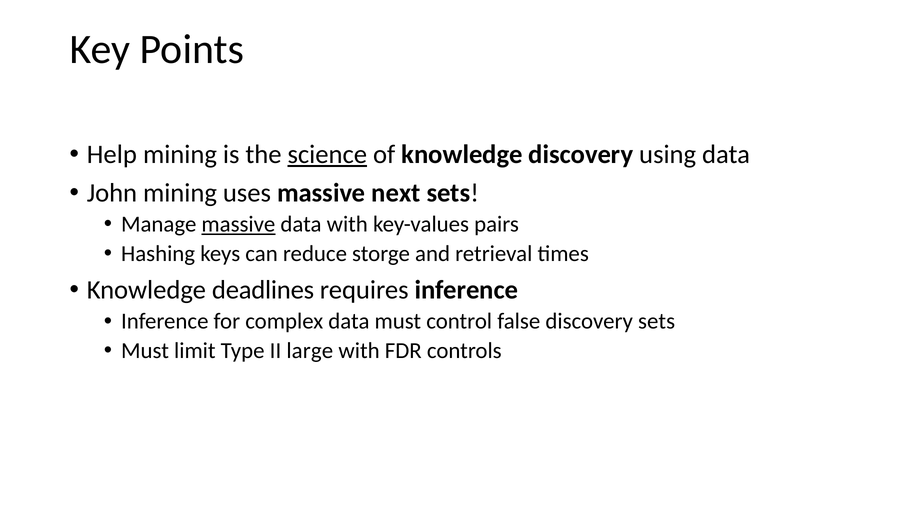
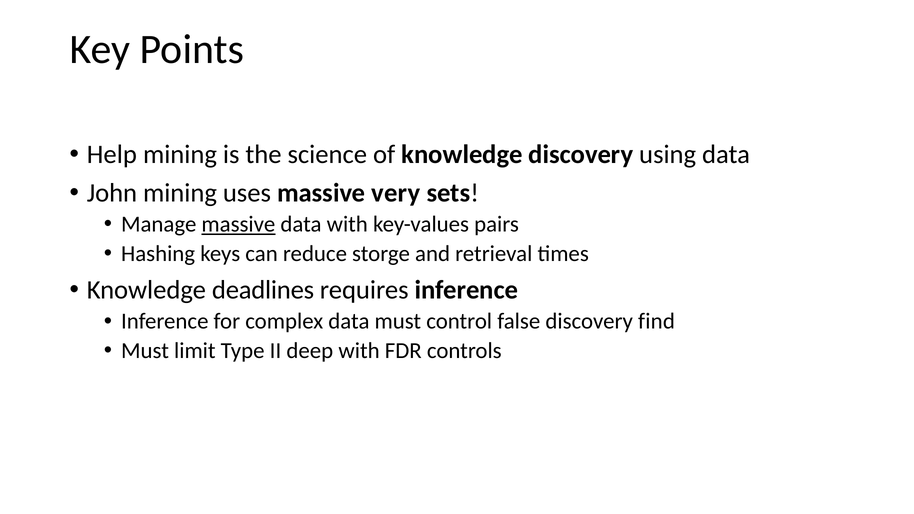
science underline: present -> none
next: next -> very
discovery sets: sets -> find
large: large -> deep
